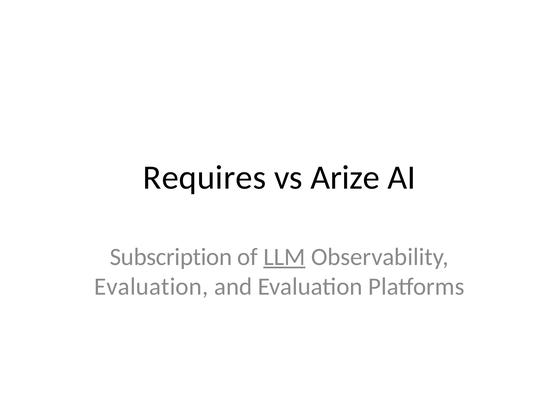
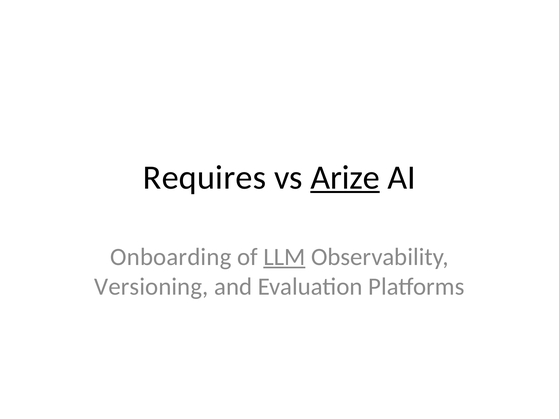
Arize underline: none -> present
Subscription: Subscription -> Onboarding
Evaluation at (151, 287): Evaluation -> Versioning
